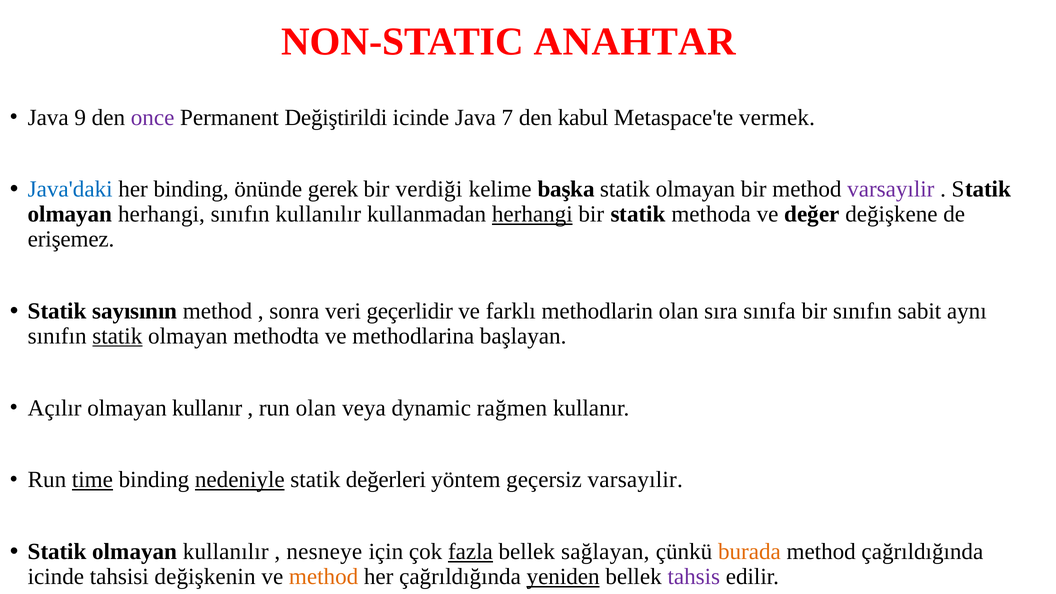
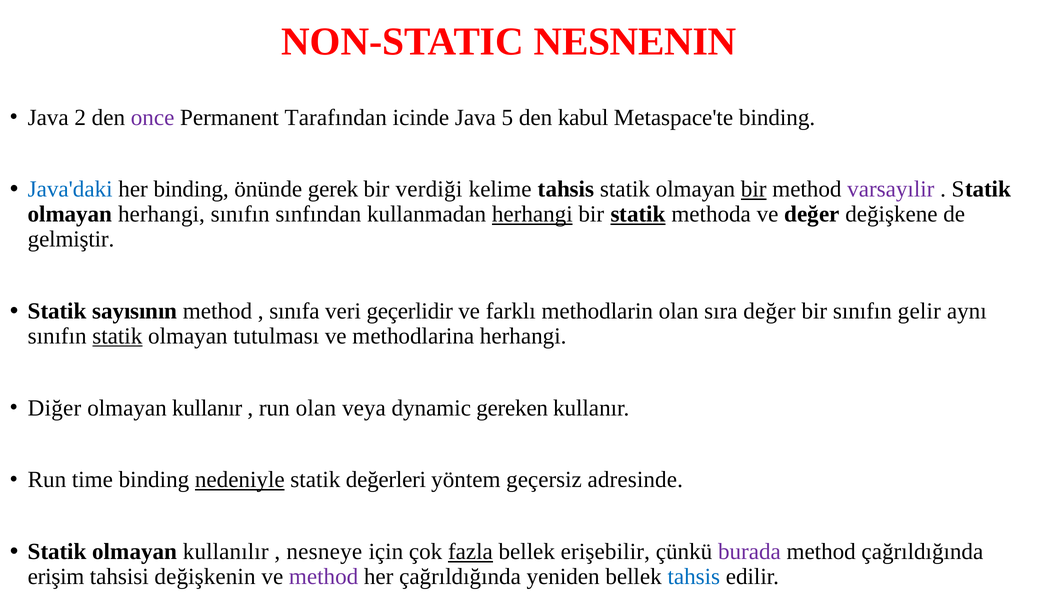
ANAHTAR: ANAHTAR -> NESNENIN
9: 9 -> 2
Değiştirildi: Değiştirildi -> Tarafından
7: 7 -> 5
Metaspace'te vermek: vermek -> binding
kelime başka: başka -> tahsis
bir at (754, 189) underline: none -> present
sınıfın kullanılır: kullanılır -> sınfından
statik at (638, 214) underline: none -> present
erişemez: erişemez -> gelmiştir
sonra: sonra -> sınıfa
sıra sınıfa: sınıfa -> değer
sabit: sabit -> gelir
methodta: methodta -> tutulması
methodlarina başlayan: başlayan -> herhangi
Açılır: Açılır -> Diğer
rağmen: rağmen -> gereken
time underline: present -> none
geçersiz varsayılir: varsayılir -> adresinde
sağlayan: sağlayan -> erişebilir
burada colour: orange -> purple
icinde at (56, 577): icinde -> erişim
method at (324, 577) colour: orange -> purple
yeniden underline: present -> none
tahsis at (694, 577) colour: purple -> blue
